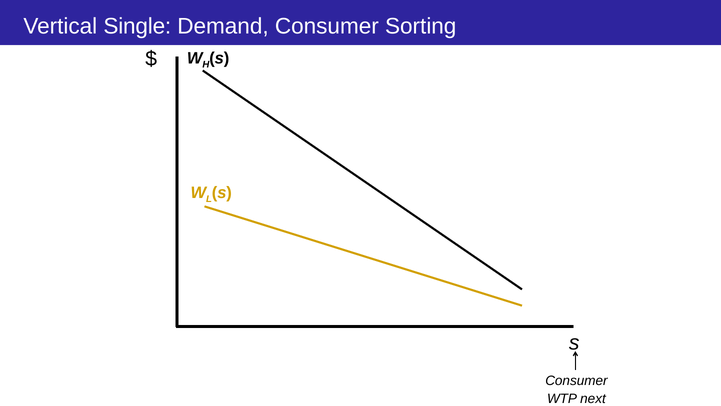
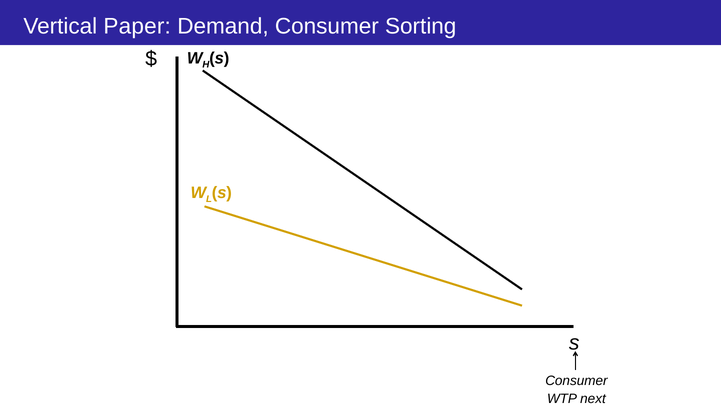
Single: Single -> Paper
